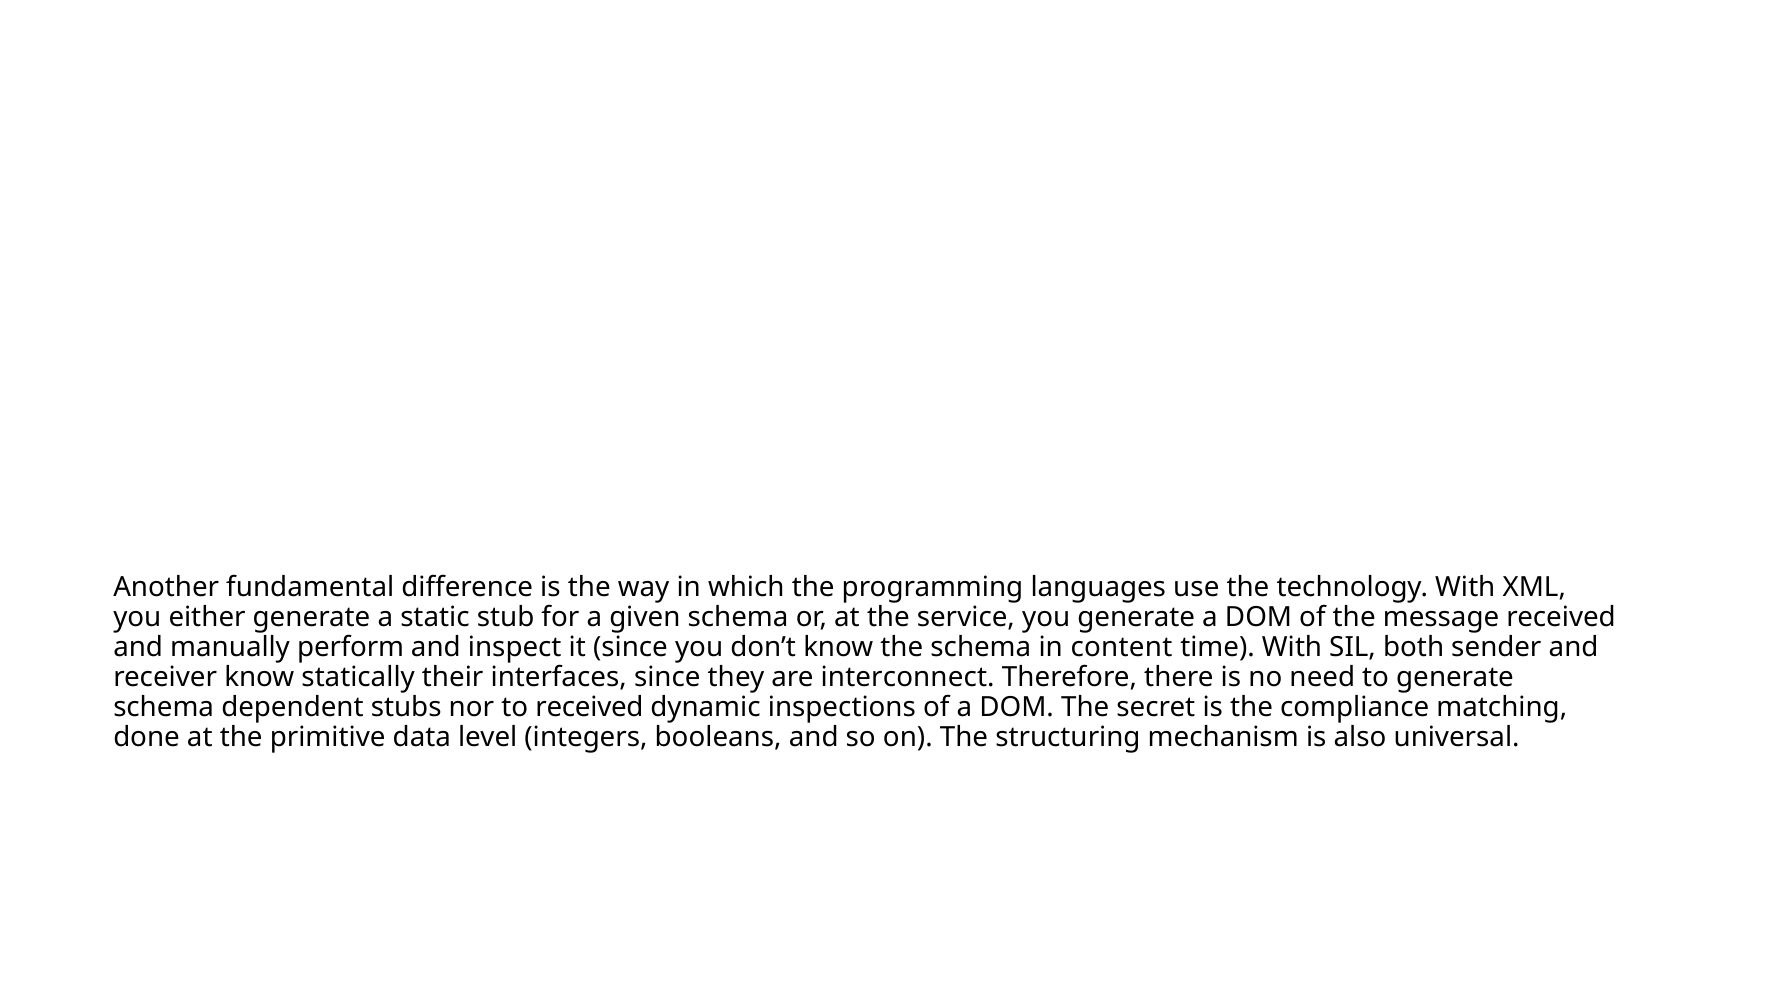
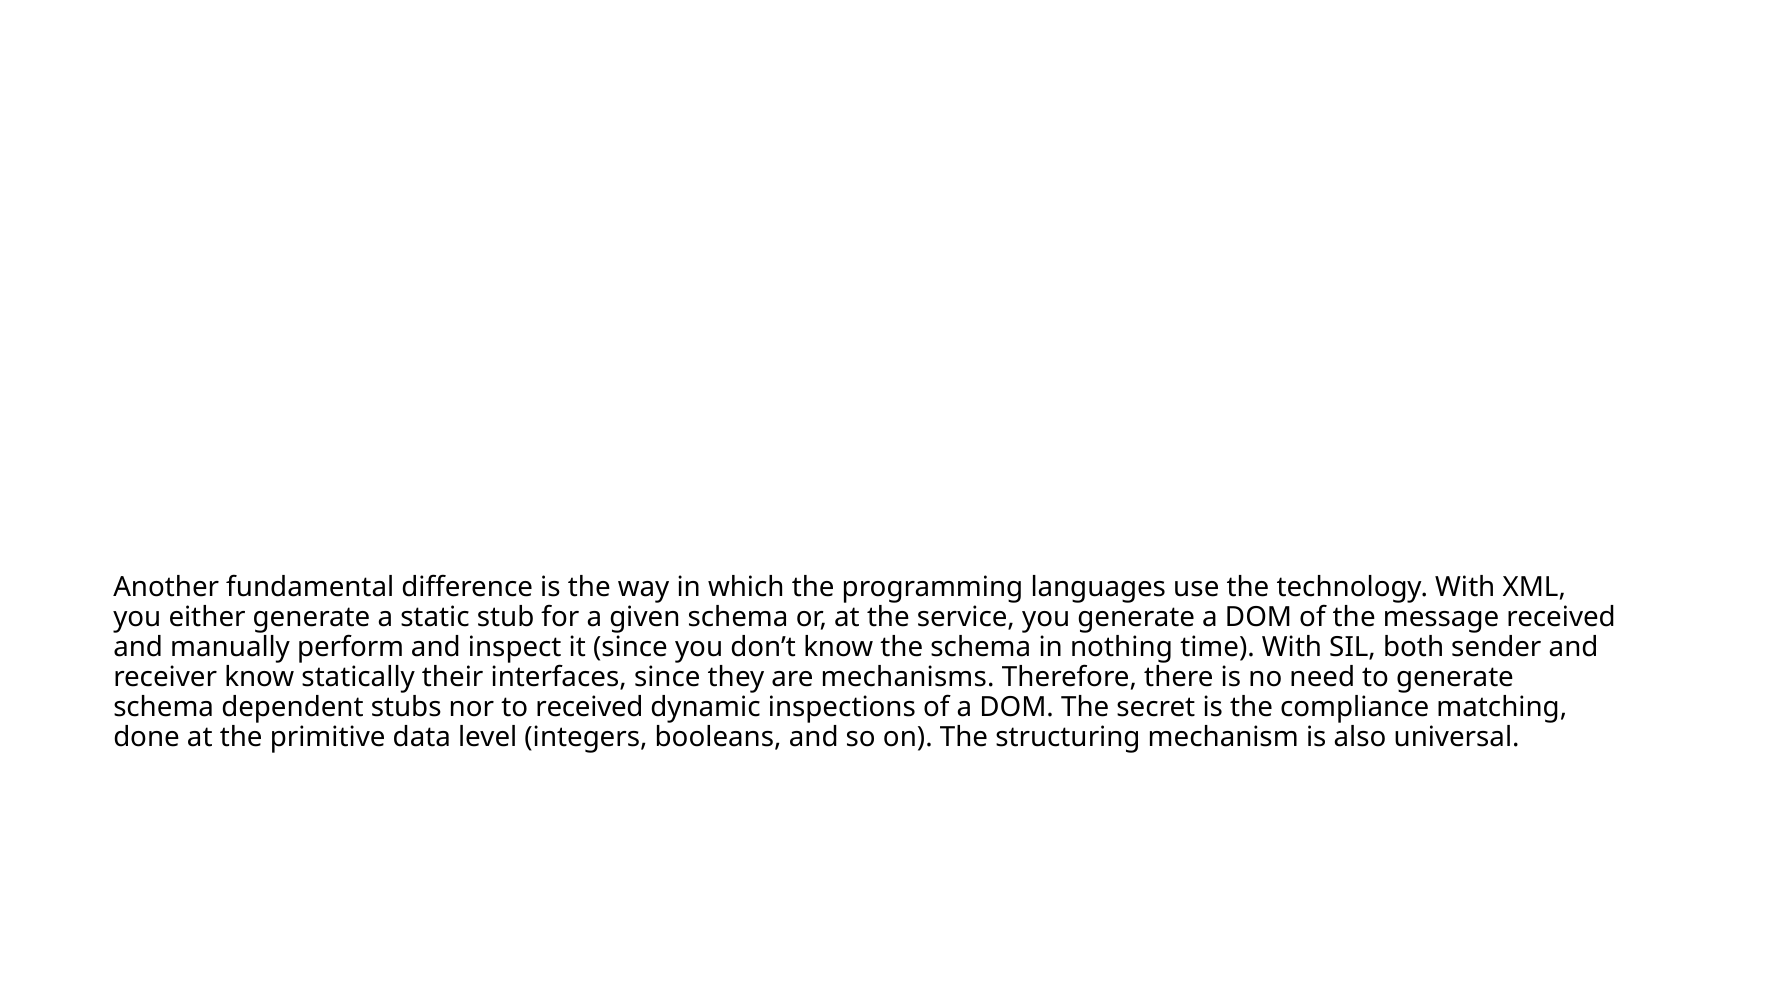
content: content -> nothing
interconnect: interconnect -> mechanisms
